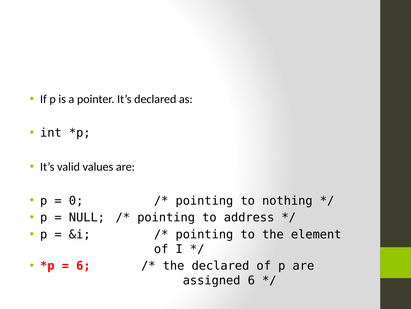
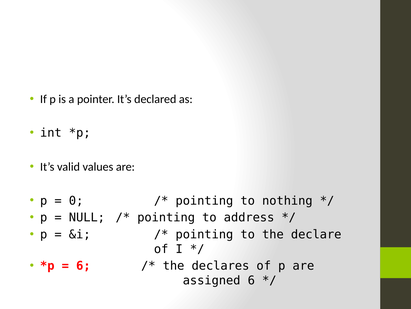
element: element -> declare
the declared: declared -> declares
